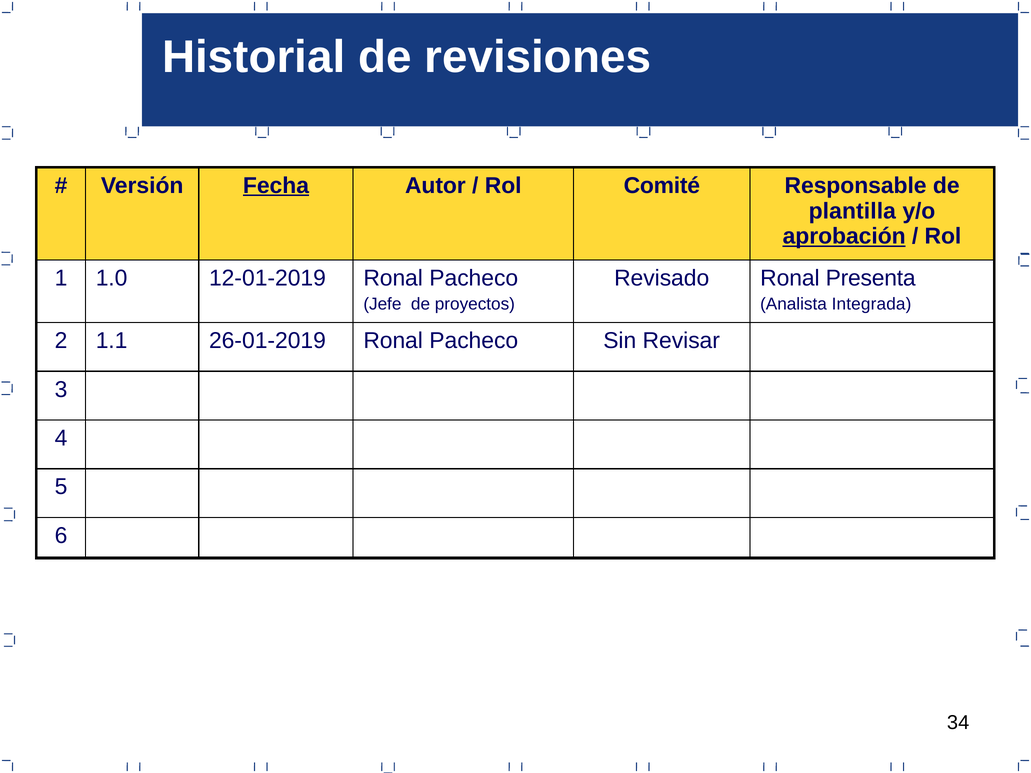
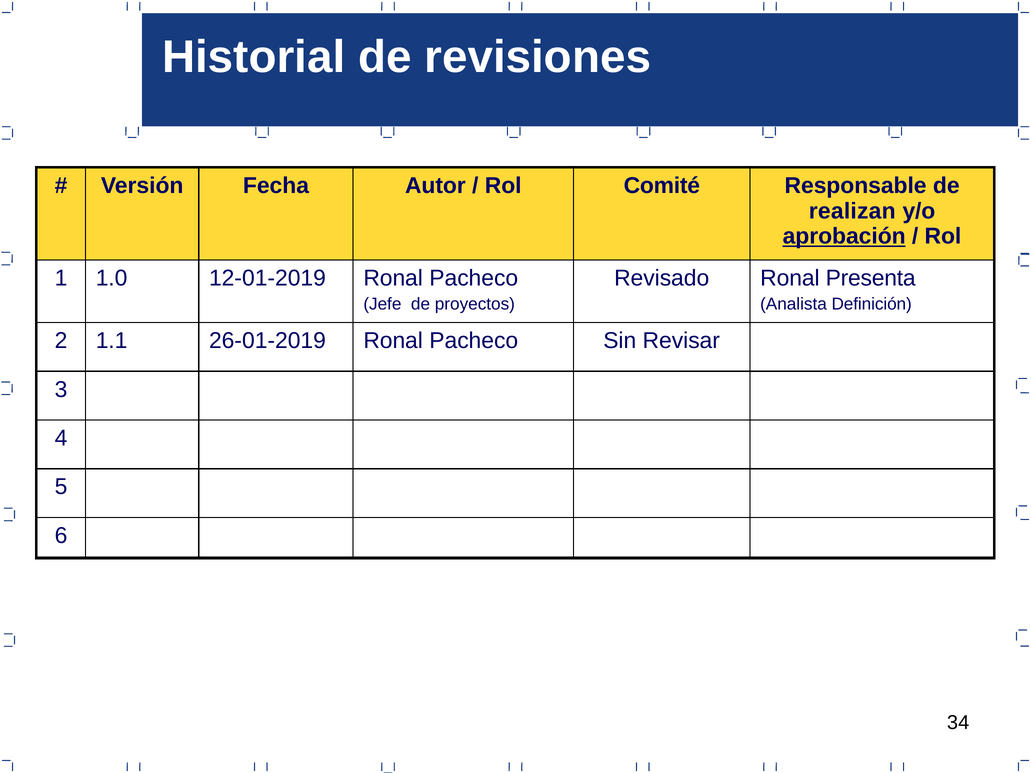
Fecha underline: present -> none
plantilla: plantilla -> realizan
Integrada: Integrada -> Definición
